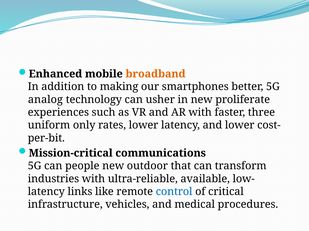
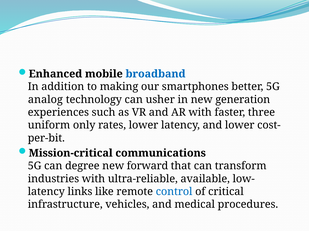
broadband colour: orange -> blue
proliferate: proliferate -> generation
people: people -> degree
outdoor: outdoor -> forward
